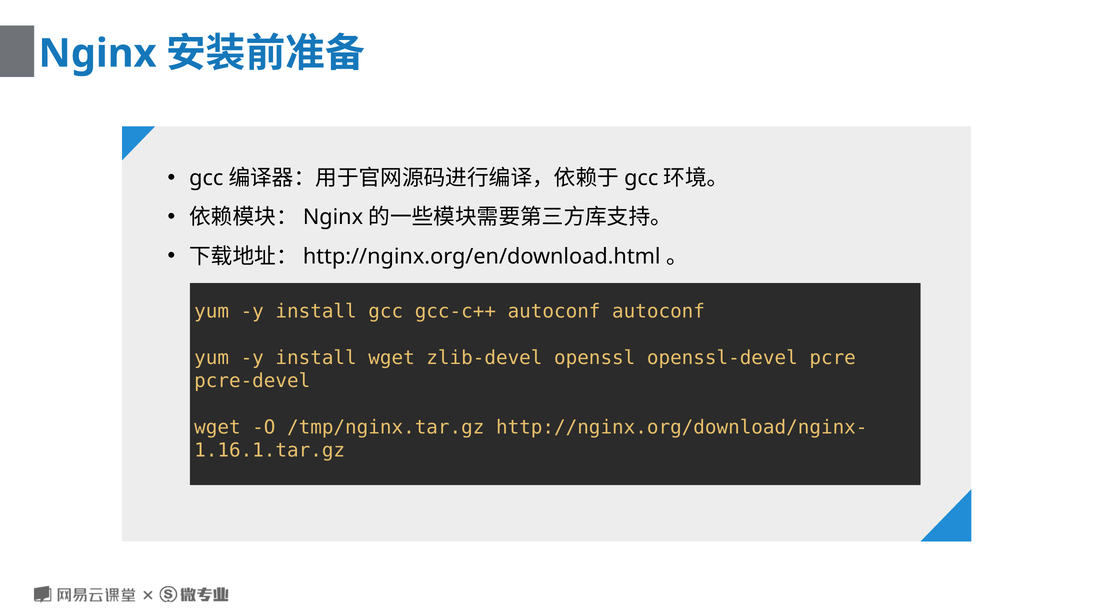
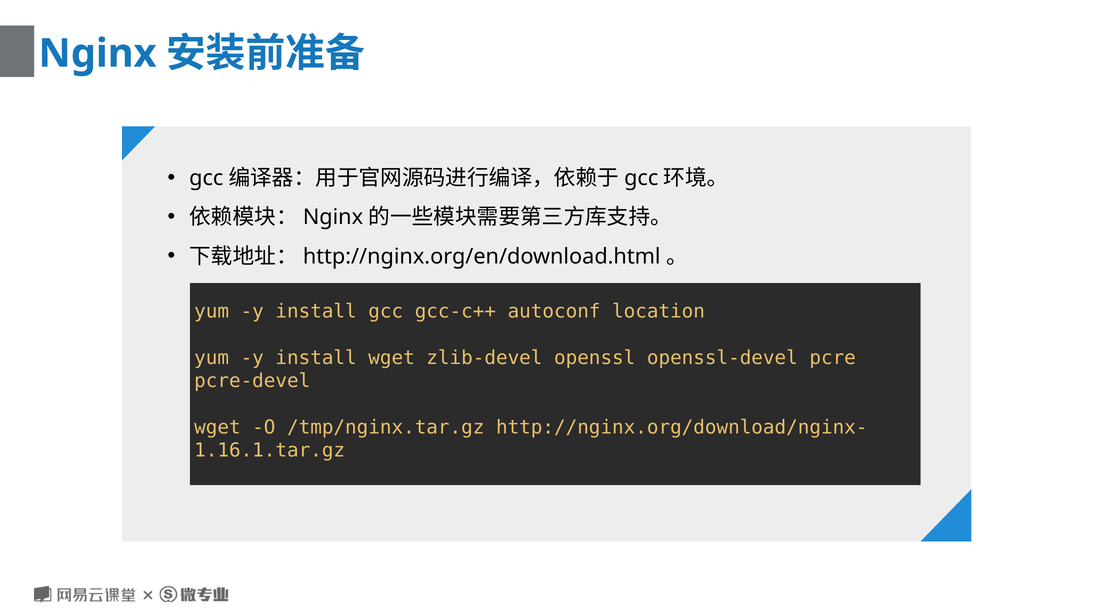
autoconf autoconf: autoconf -> location
